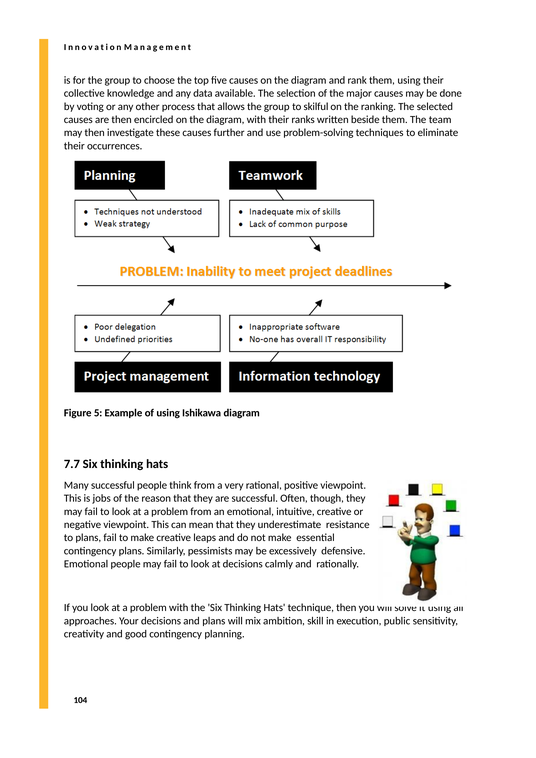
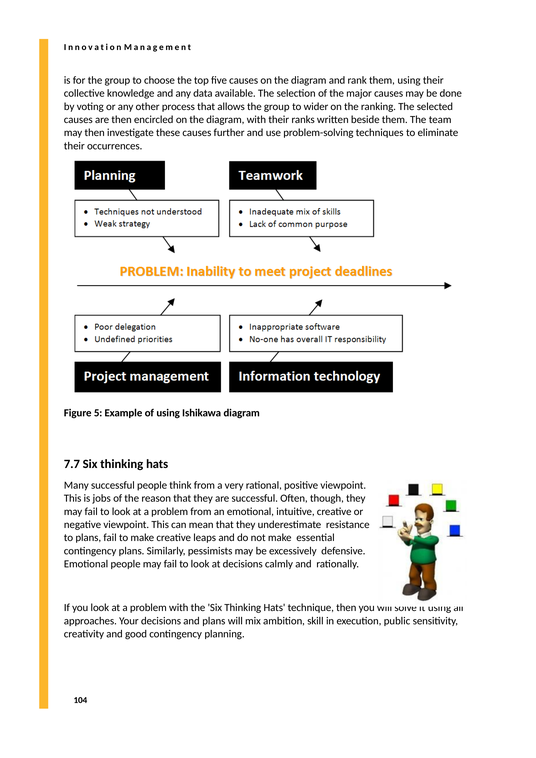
skilful: skilful -> wider
